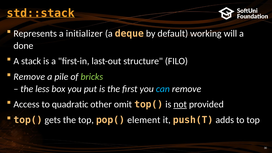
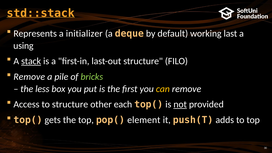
will: will -> last
done: done -> using
stack underline: none -> present
can colour: light blue -> yellow
to quadratic: quadratic -> structure
omit: omit -> each
